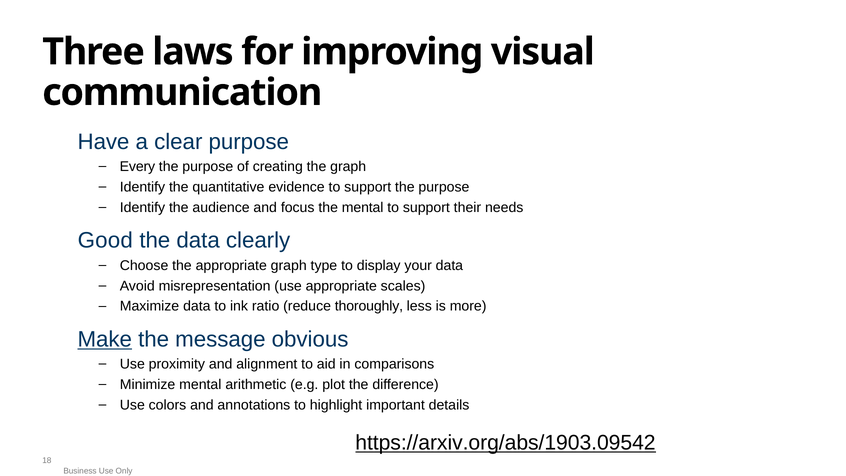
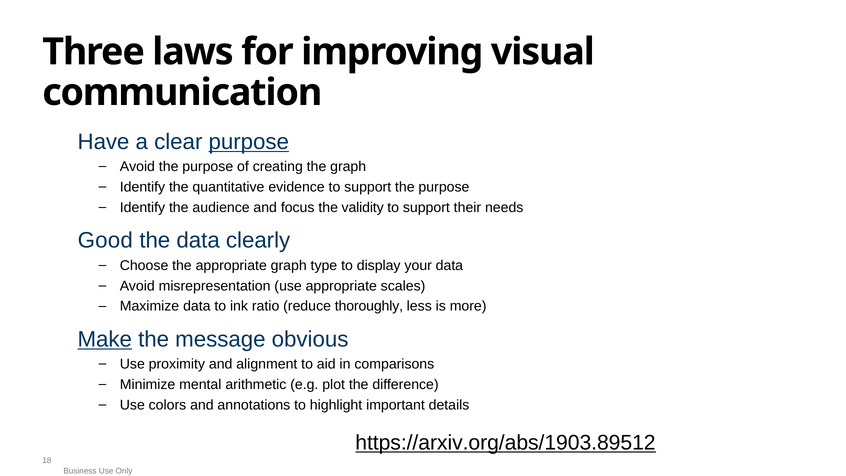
purpose at (249, 142) underline: none -> present
Every at (137, 167): Every -> Avoid
the mental: mental -> validity
https://arxiv.org/abs/1903.09542: https://arxiv.org/abs/1903.09542 -> https://arxiv.org/abs/1903.89512
